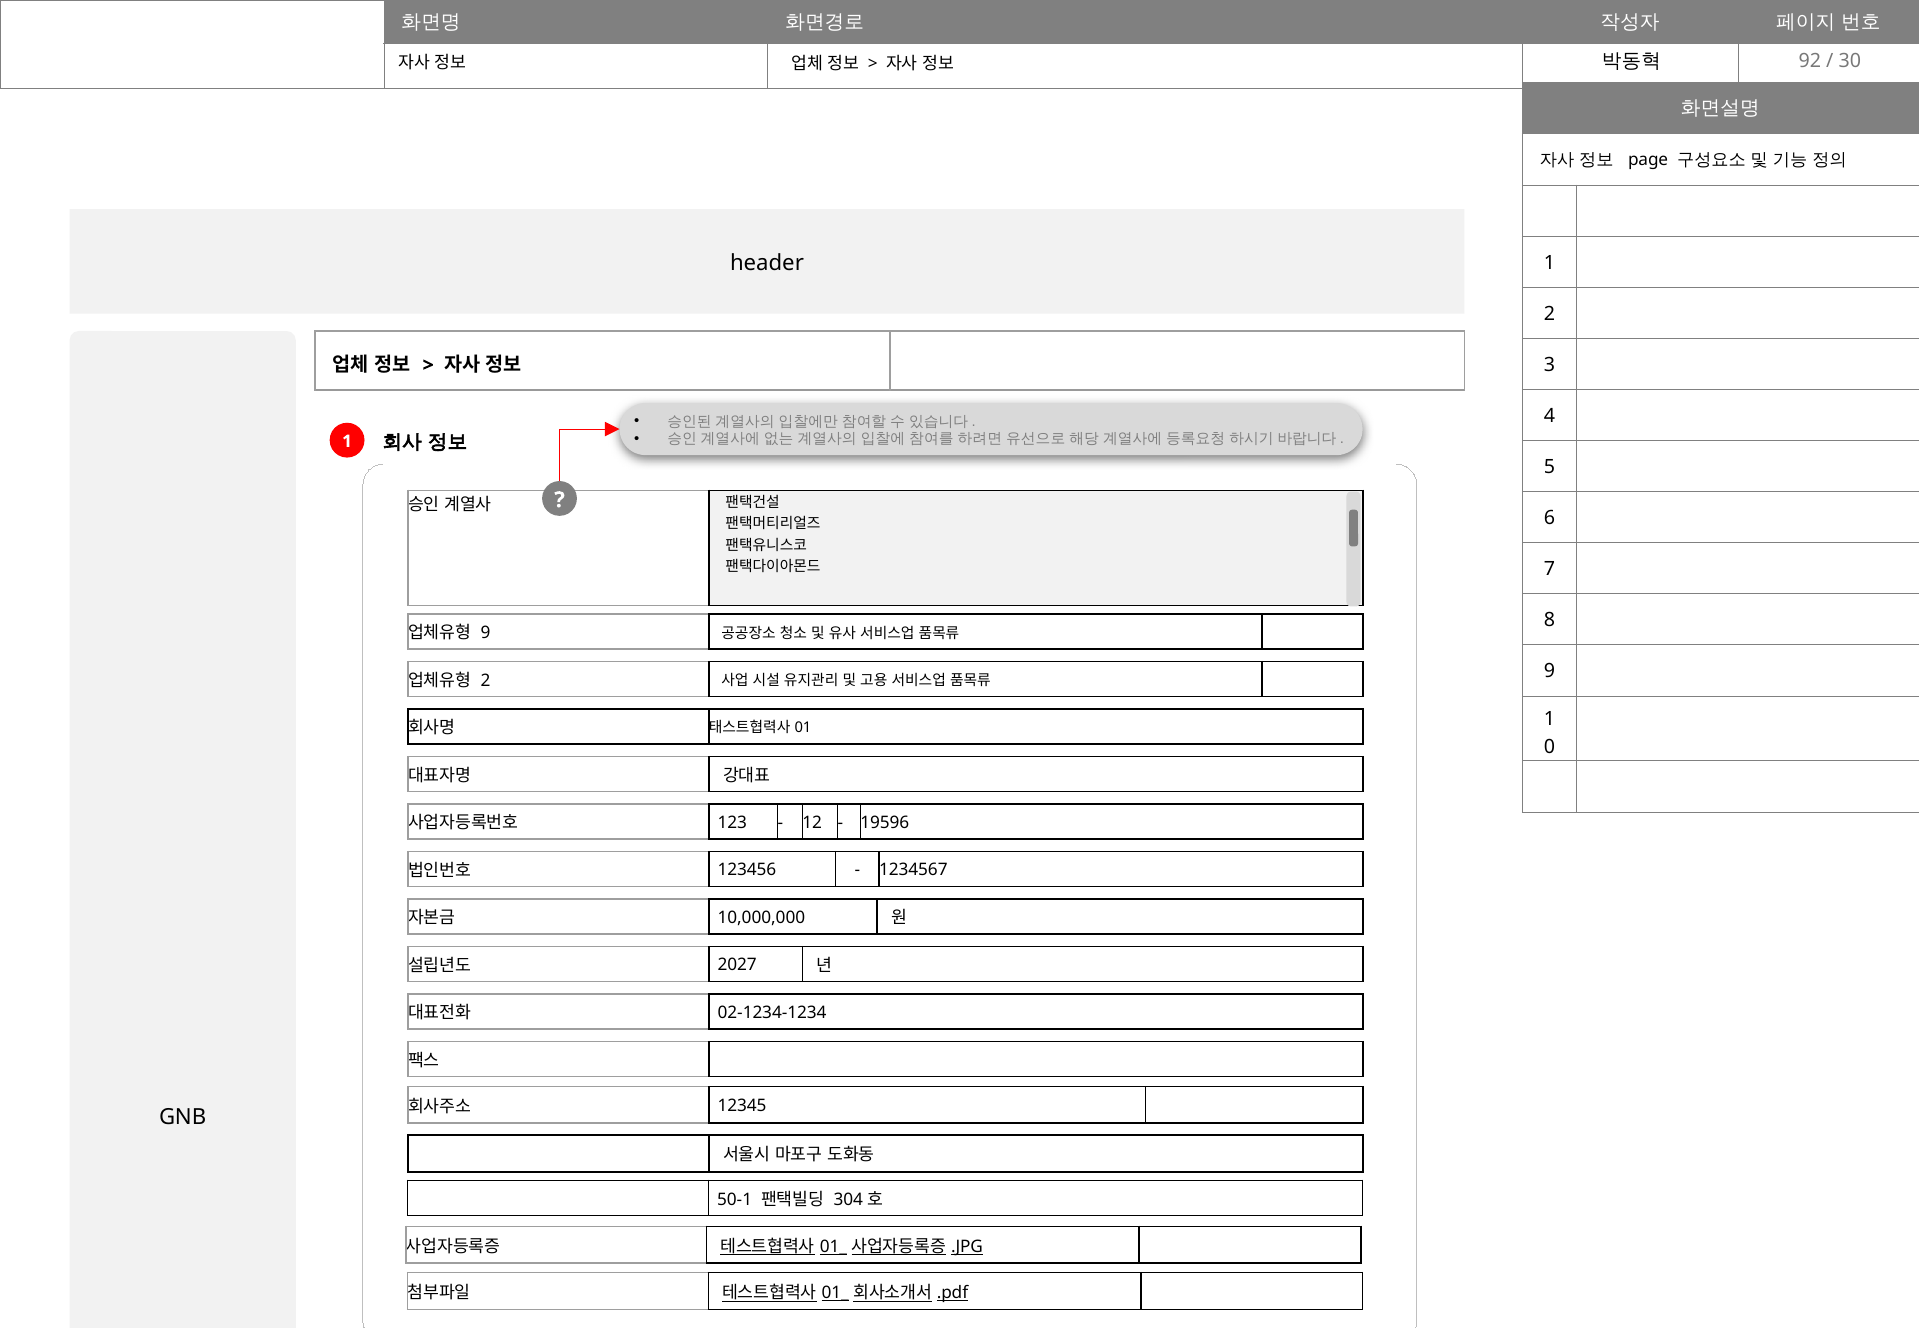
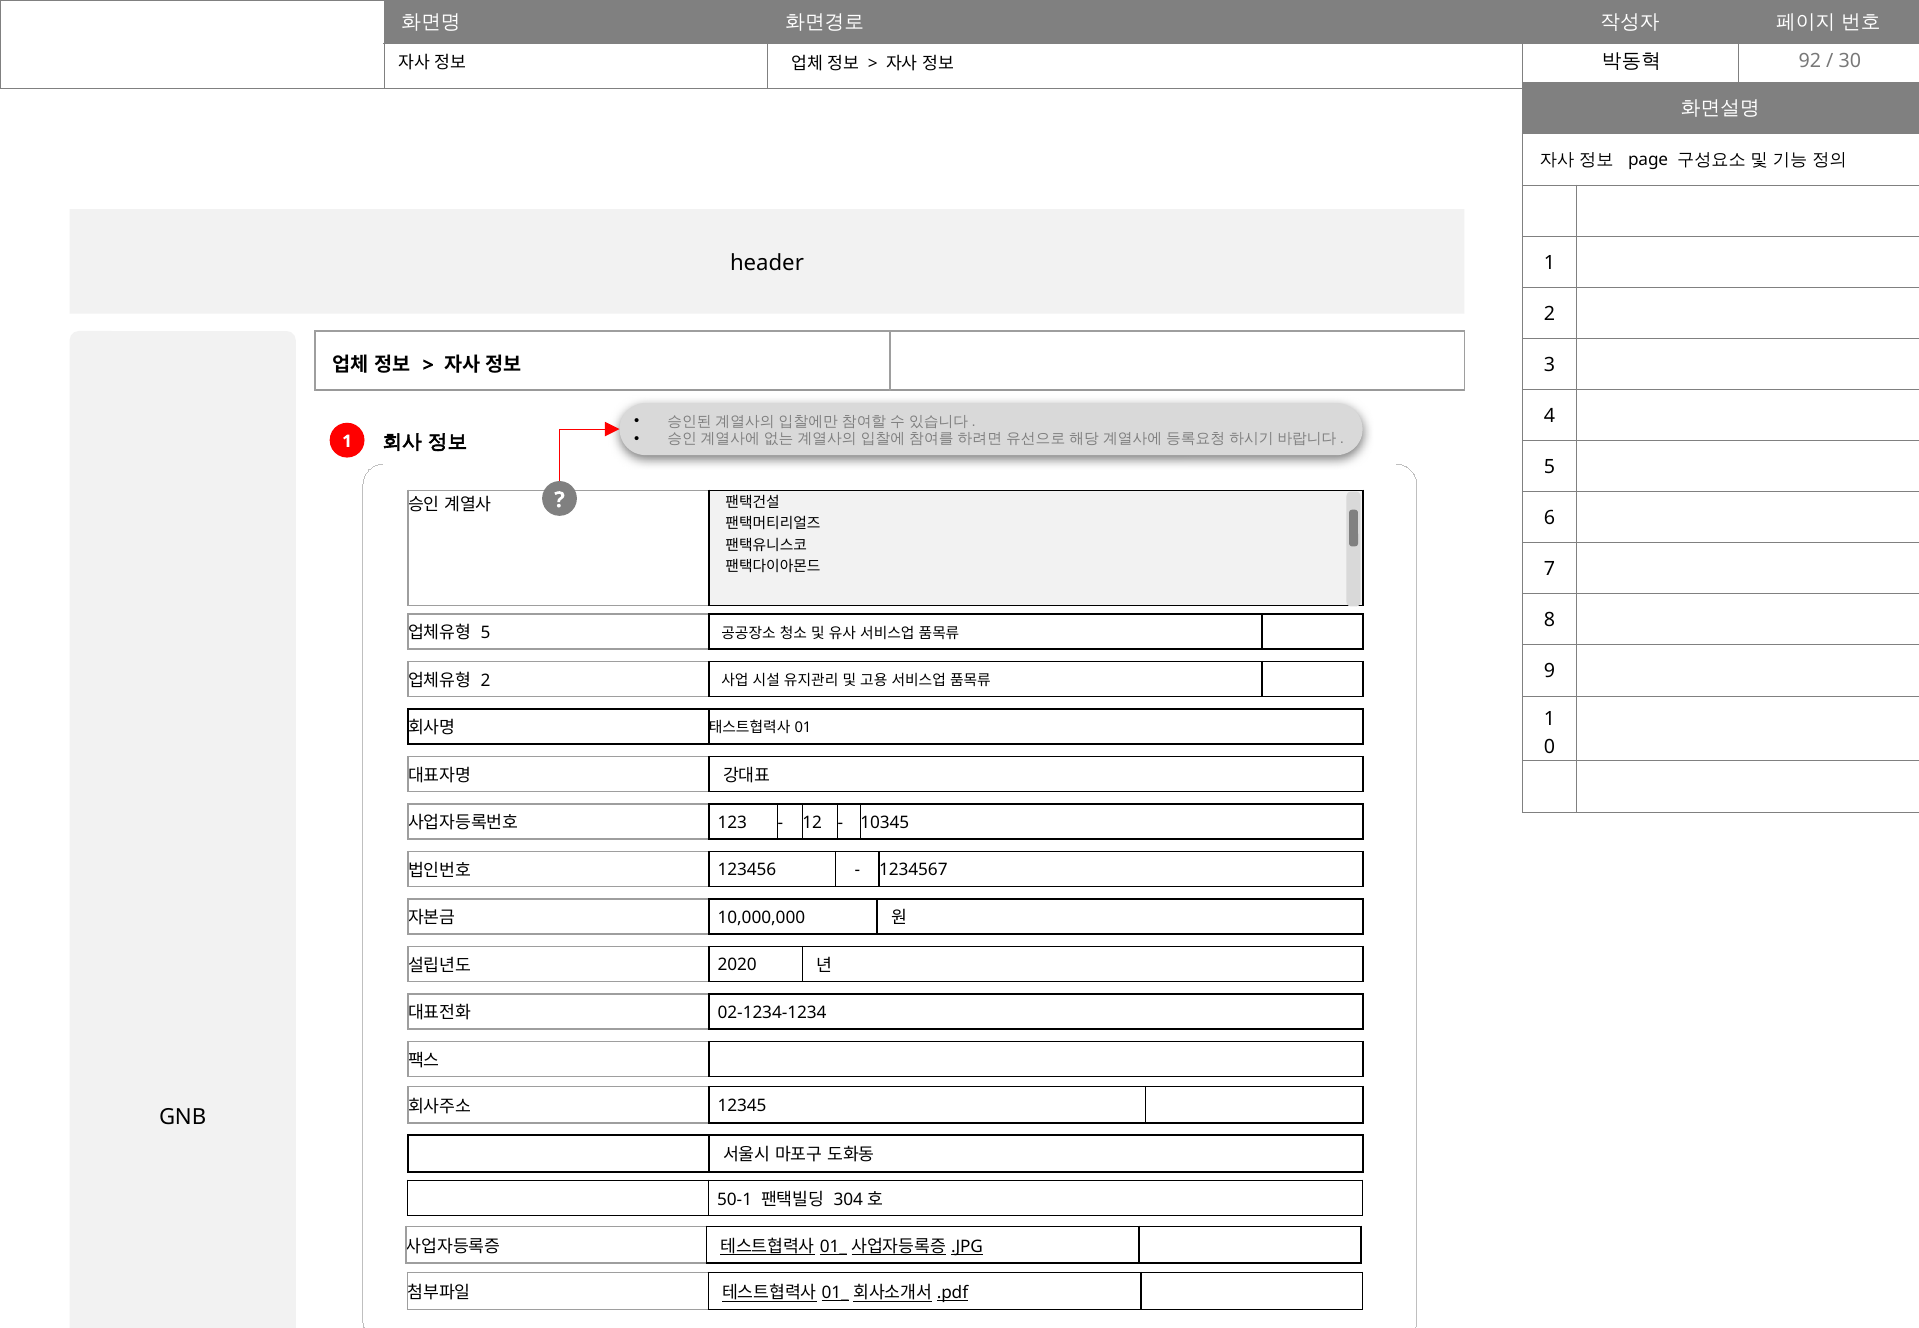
9 at (486, 634): 9 -> 5
19596: 19596 -> 10345
2027: 2027 -> 2020
